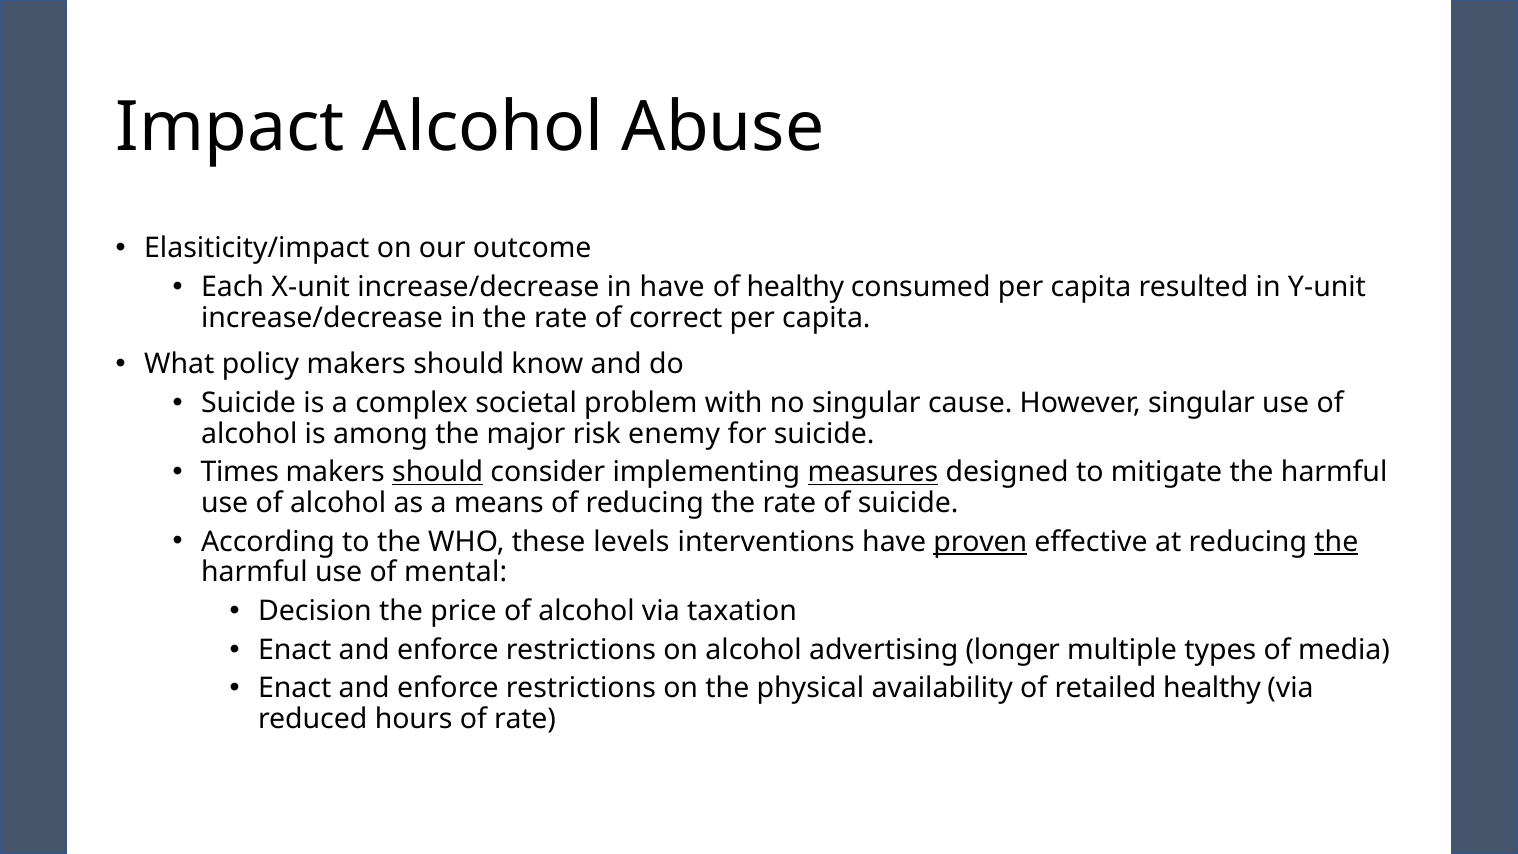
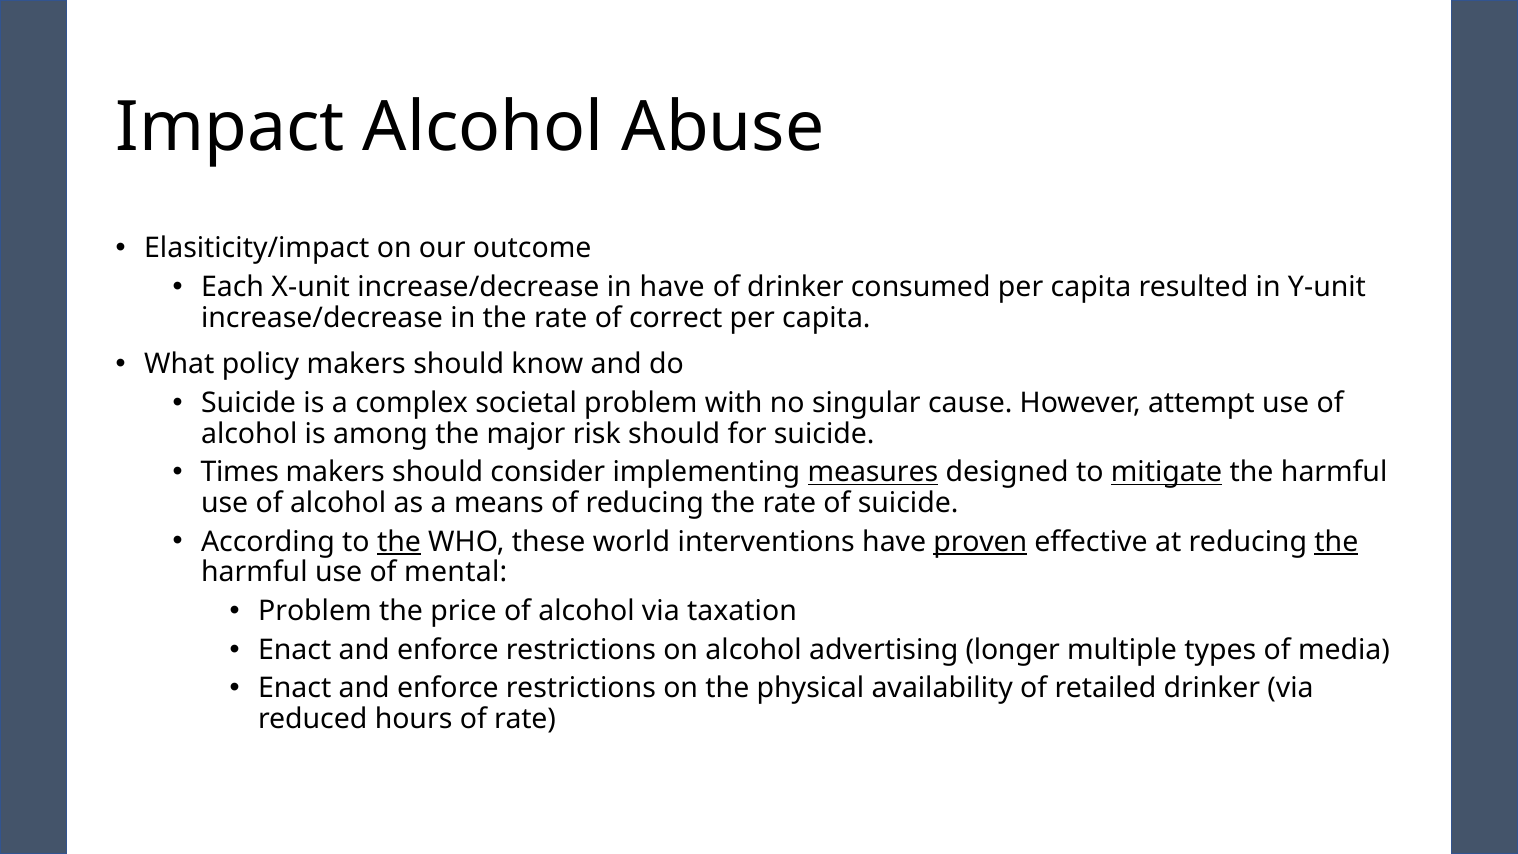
of healthy: healthy -> drinker
However singular: singular -> attempt
risk enemy: enemy -> should
should at (438, 472) underline: present -> none
mitigate underline: none -> present
the at (399, 542) underline: none -> present
levels: levels -> world
Decision at (315, 611): Decision -> Problem
retailed healthy: healthy -> drinker
